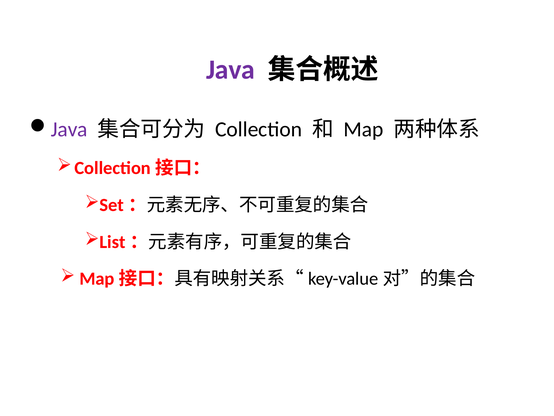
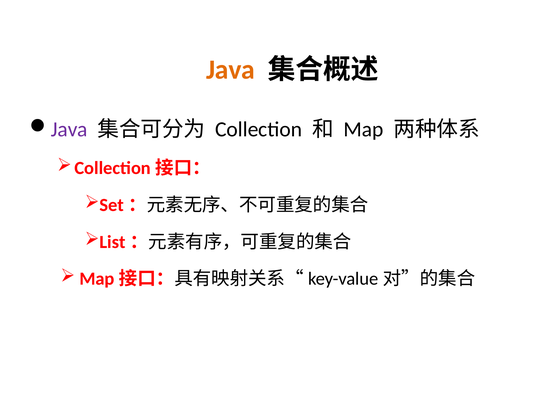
Java at (231, 70) colour: purple -> orange
